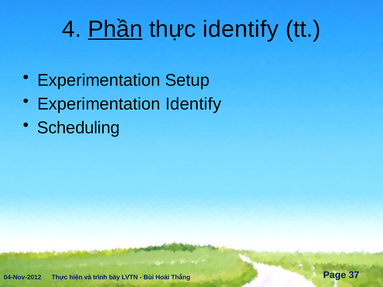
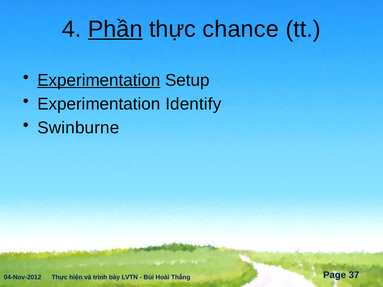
thực identify: identify -> chance
Experimentation at (99, 80) underline: none -> present
Scheduling: Scheduling -> Swinburne
